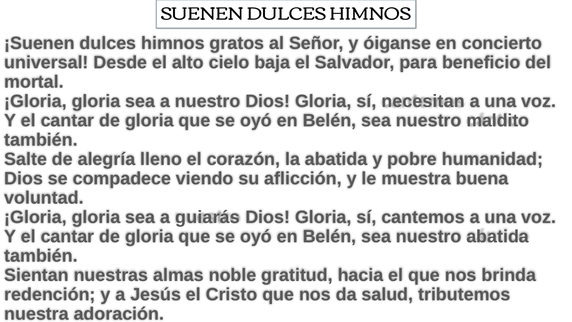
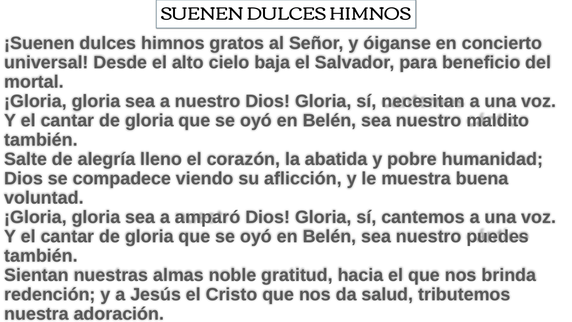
guiarás: guiarás -> amparó
nuestro abatida: abatida -> puedes
